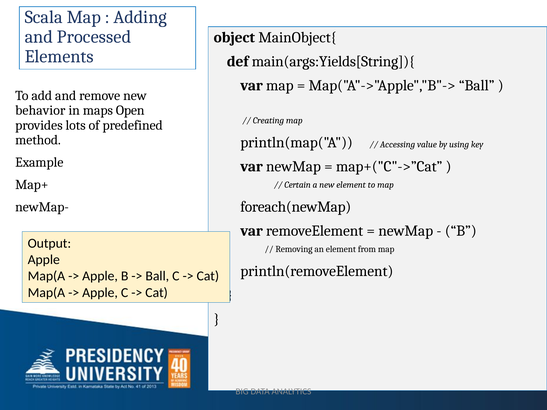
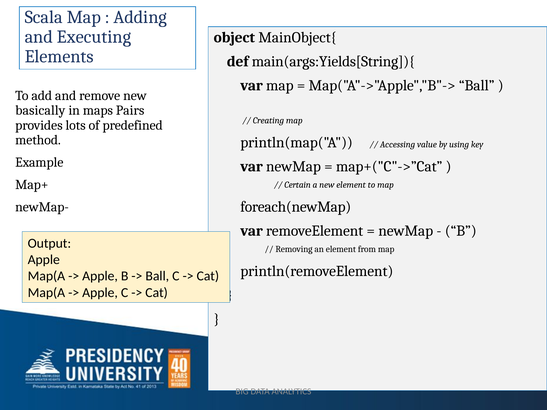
Processed: Processed -> Executing
behavior: behavior -> basically
Open: Open -> Pairs
